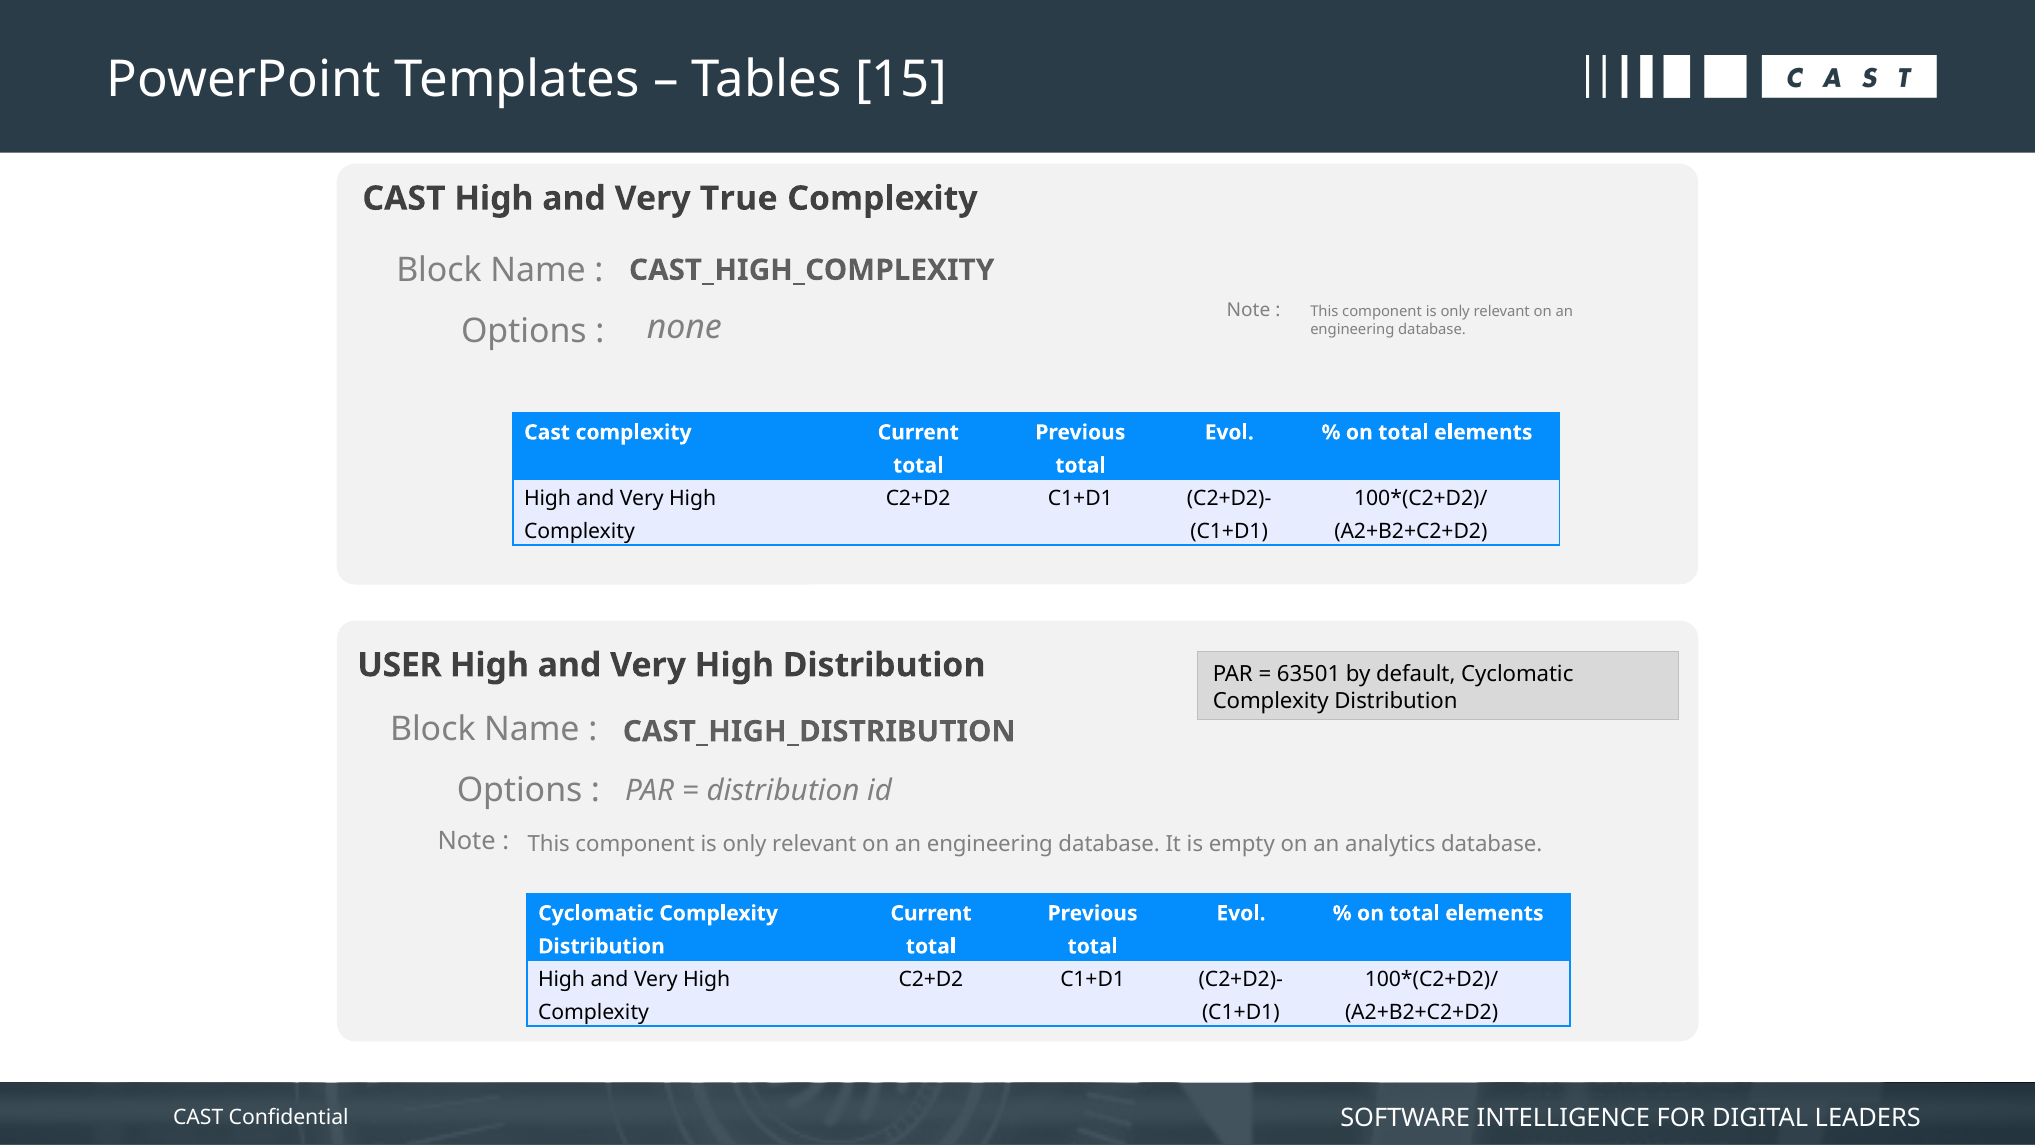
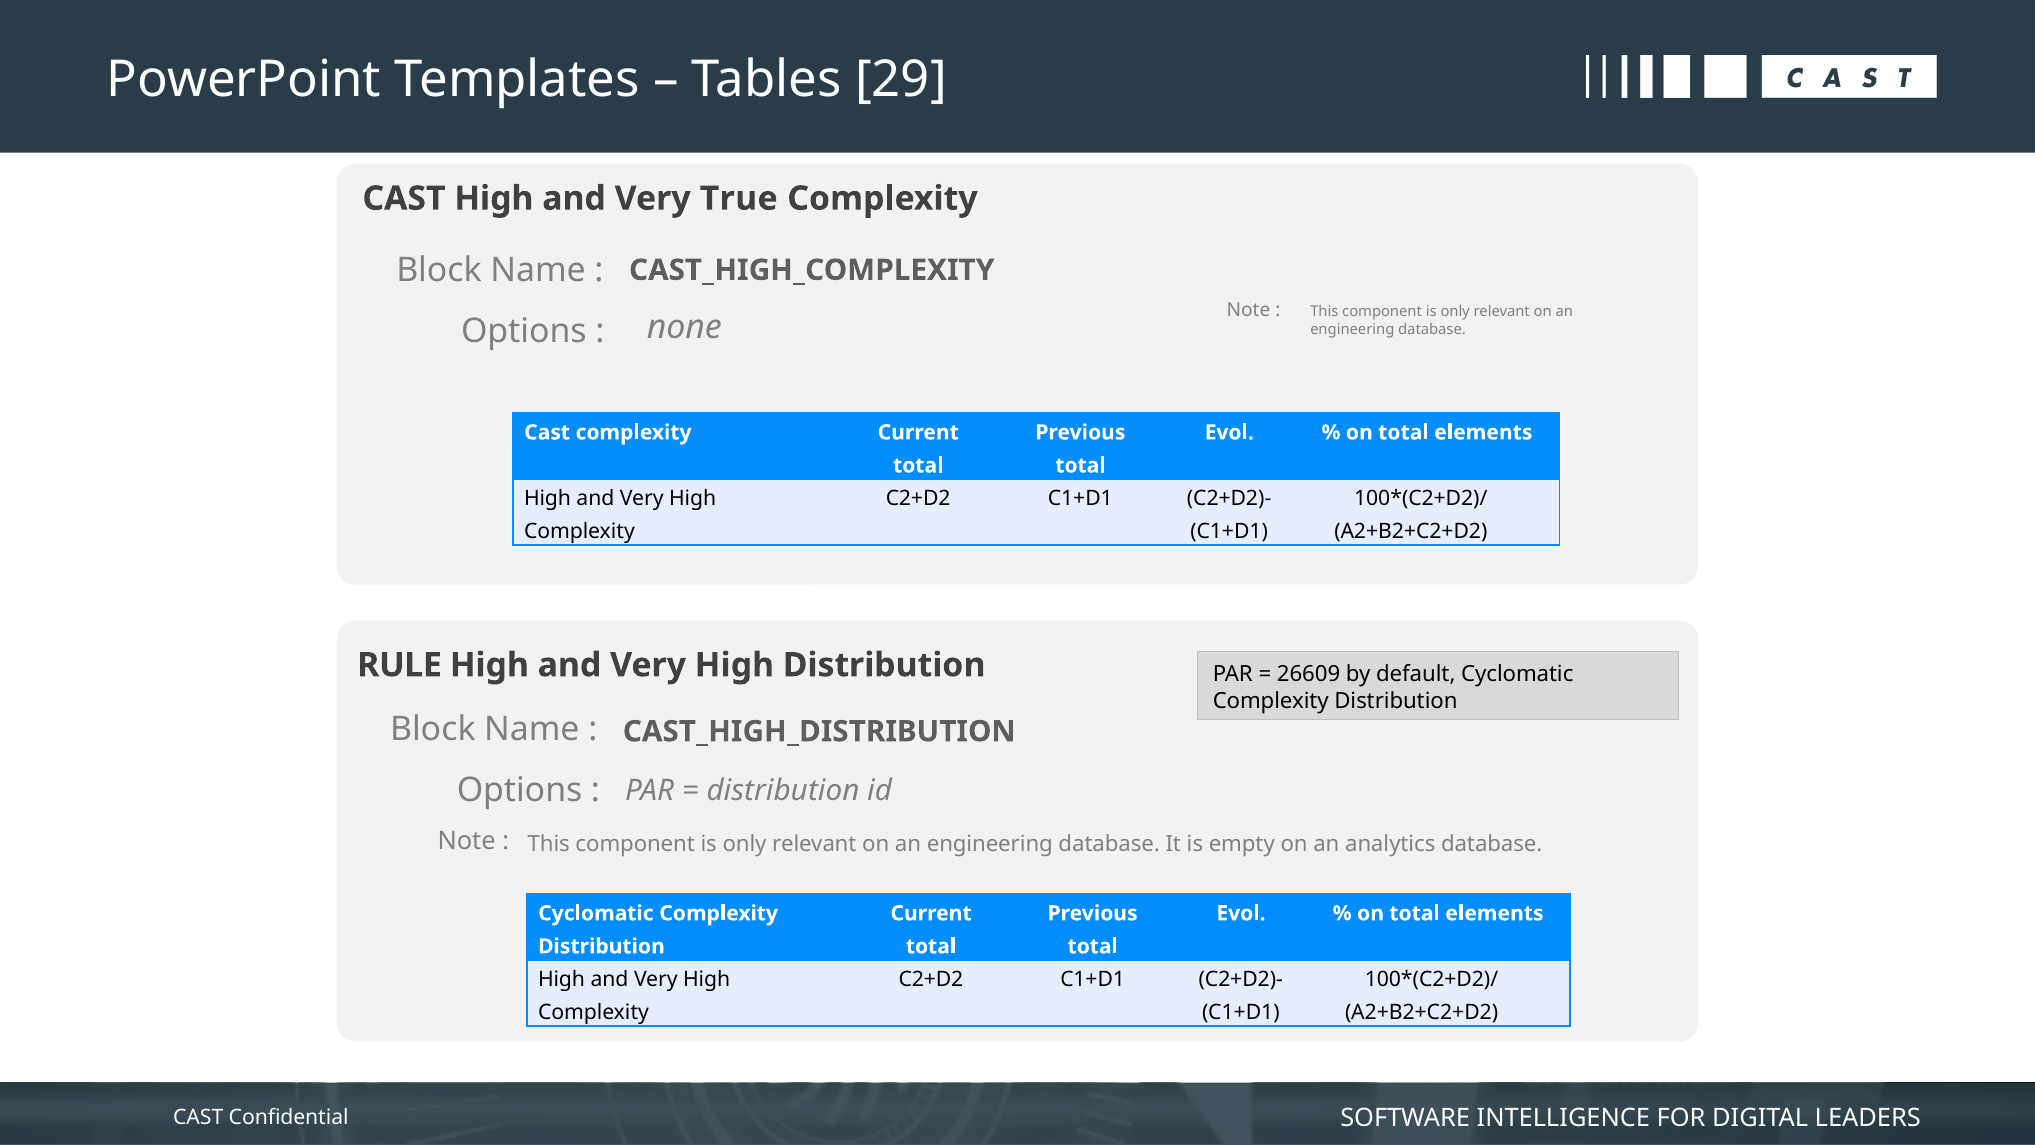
15: 15 -> 29
USER: USER -> RULE
63501: 63501 -> 26609
